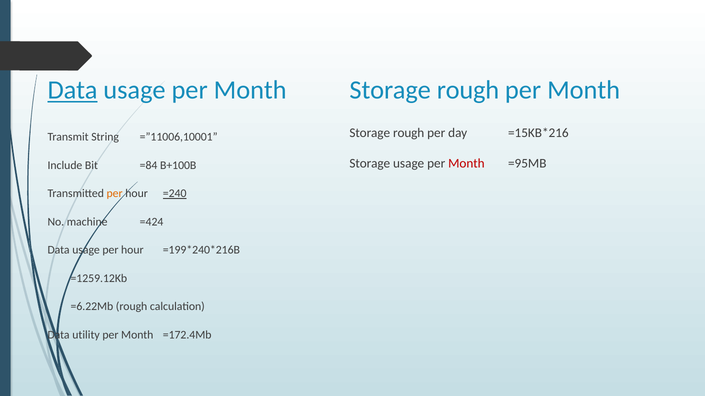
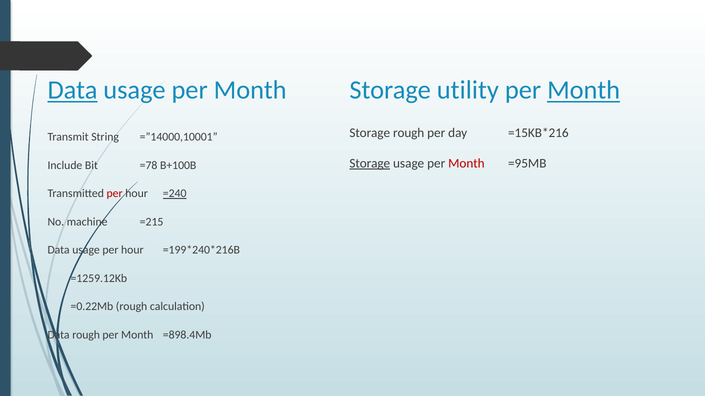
rough at (468, 90): rough -> utility
Month at (584, 90) underline: none -> present
=”11006,10001: =”11006,10001 -> =”14000,10001
Storage at (370, 163) underline: none -> present
=84: =84 -> =78
per at (115, 194) colour: orange -> red
=424: =424 -> =215
=6.22Mb: =6.22Mb -> =0.22Mb
Data utility: utility -> rough
=172.4Mb: =172.4Mb -> =898.4Mb
